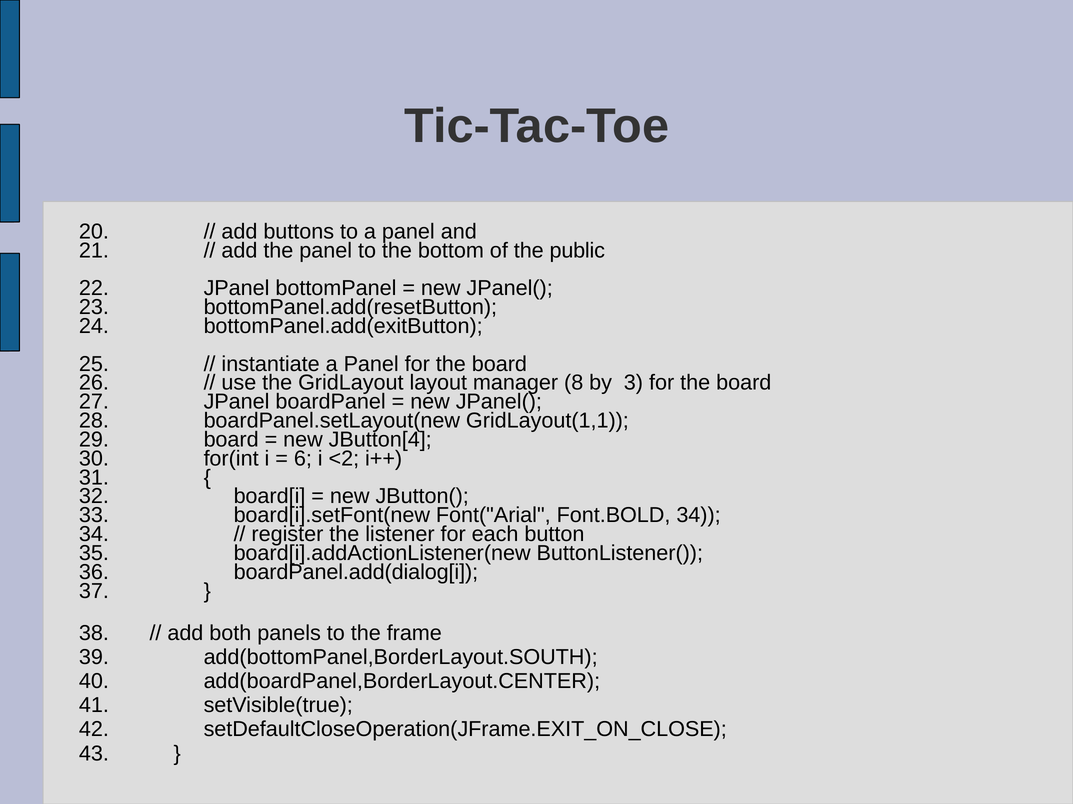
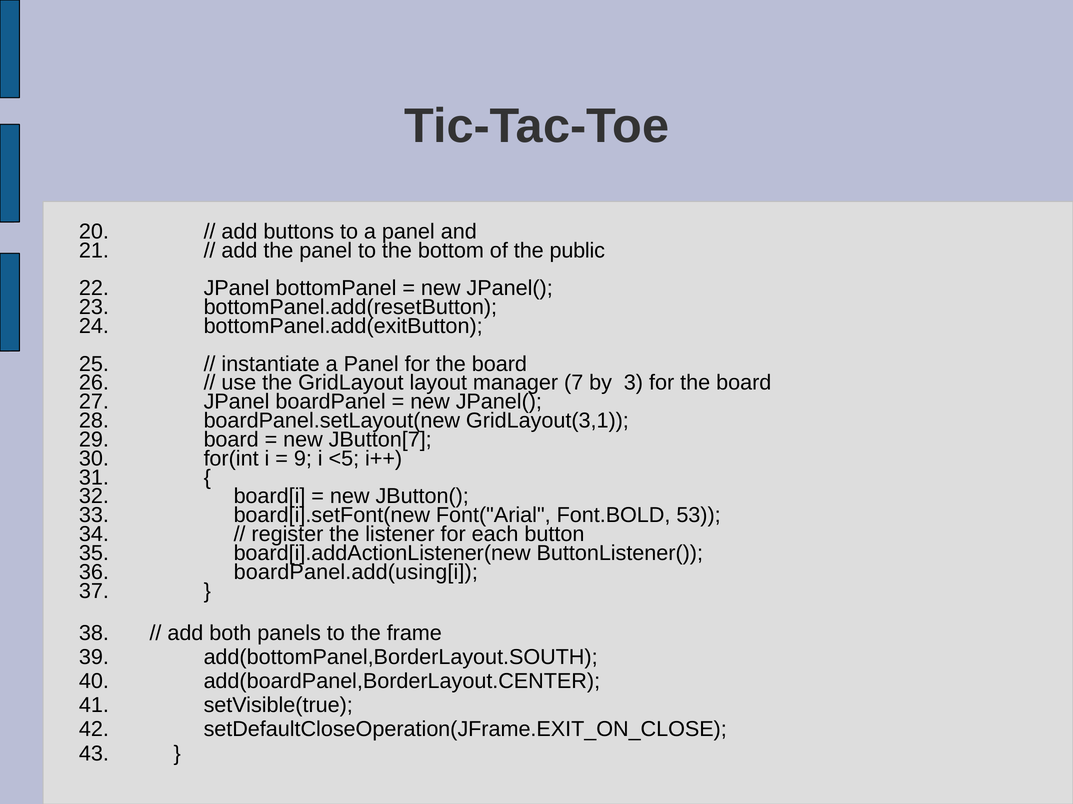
8: 8 -> 7
GridLayout(1,1: GridLayout(1,1 -> GridLayout(3,1
JButton[4: JButton[4 -> JButton[7
6: 6 -> 9
<2: <2 -> <5
Font.BOLD 34: 34 -> 53
boardPanel.add(dialog[i: boardPanel.add(dialog[i -> boardPanel.add(using[i
